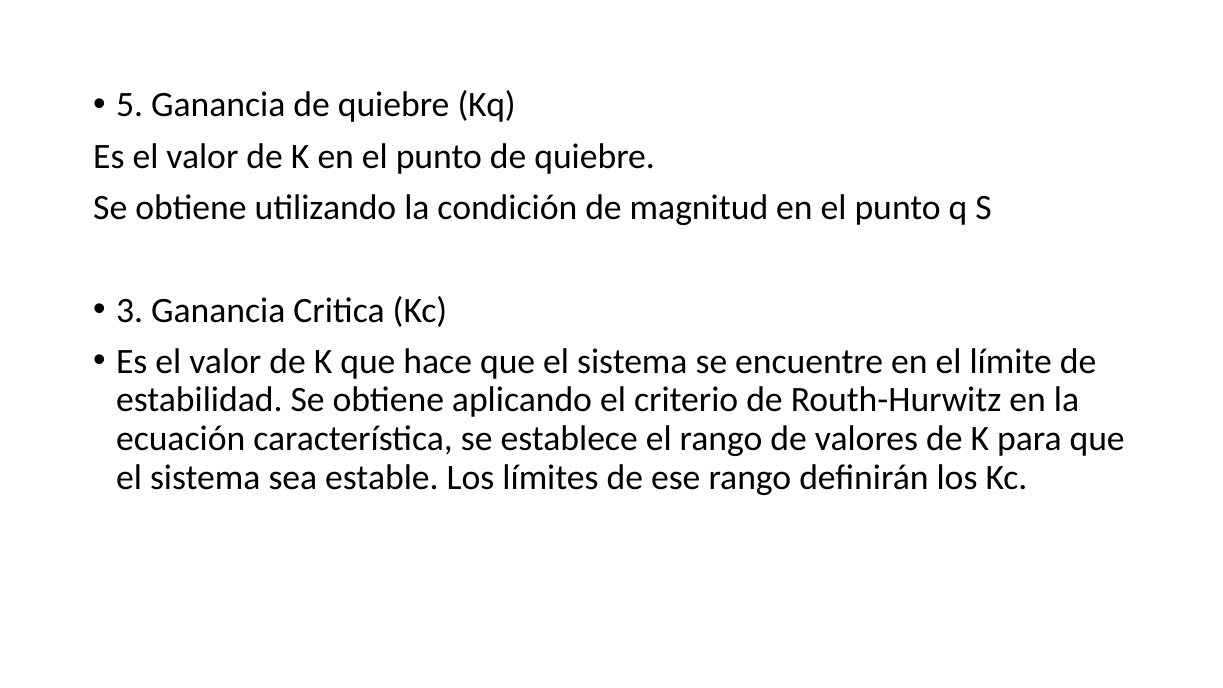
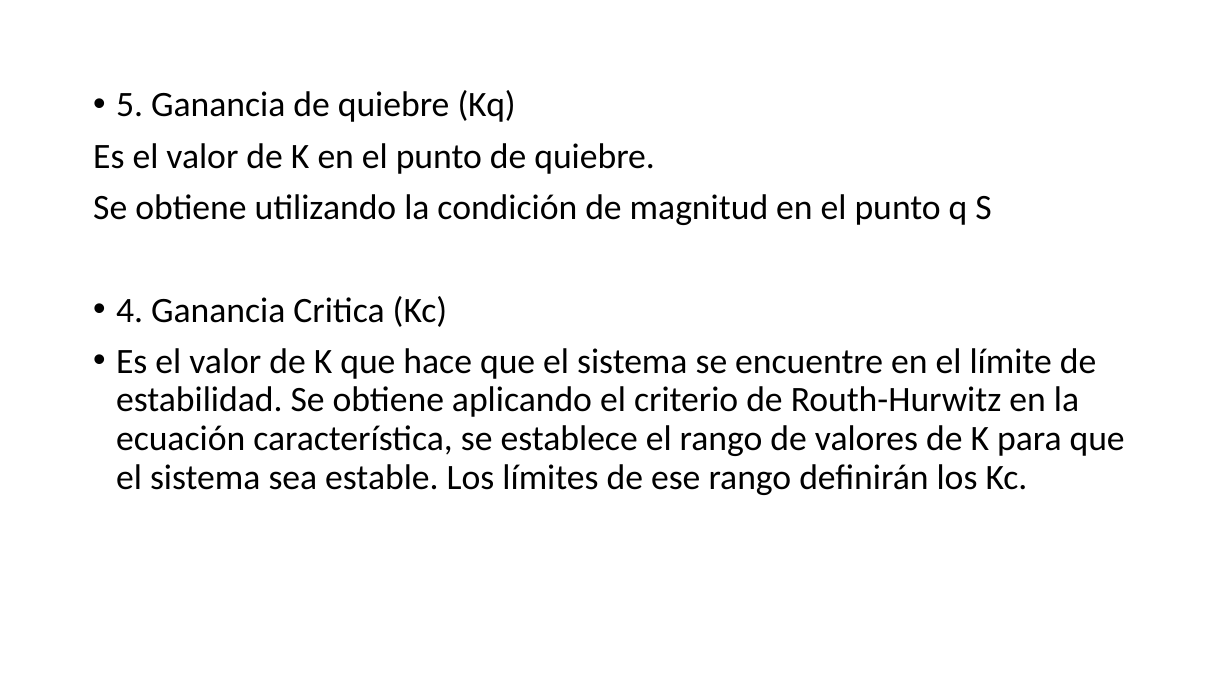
3: 3 -> 4
